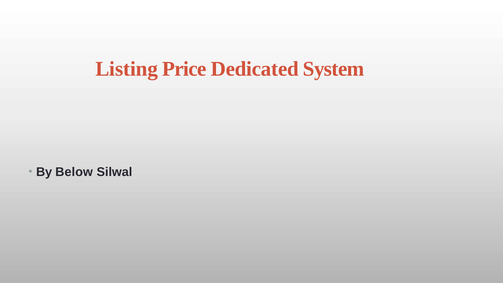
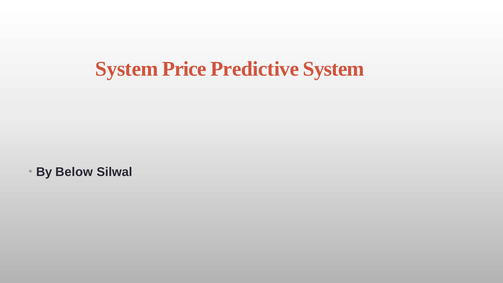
Listing at (127, 69): Listing -> System
Dedicated: Dedicated -> Predictive
